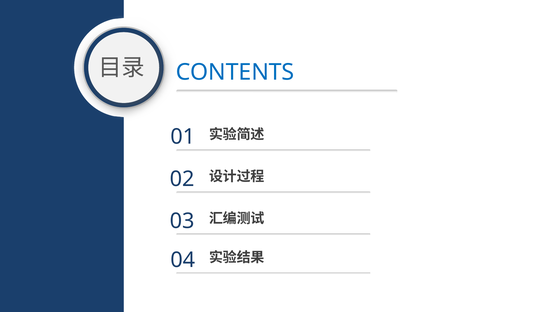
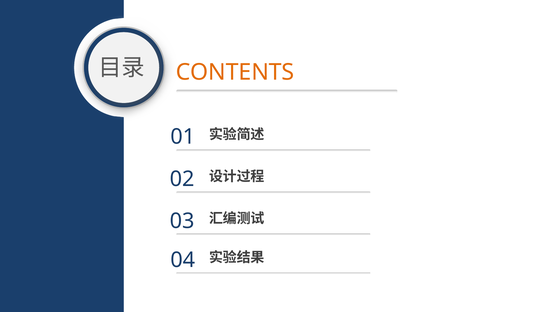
CONTENTS colour: blue -> orange
